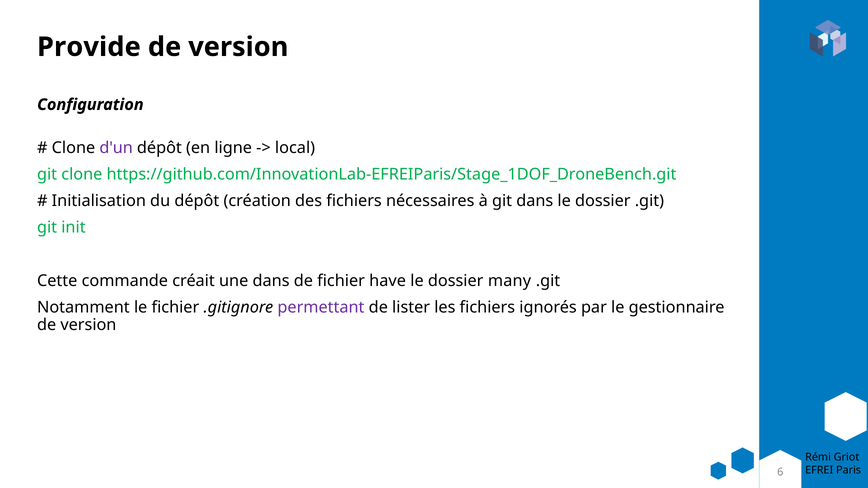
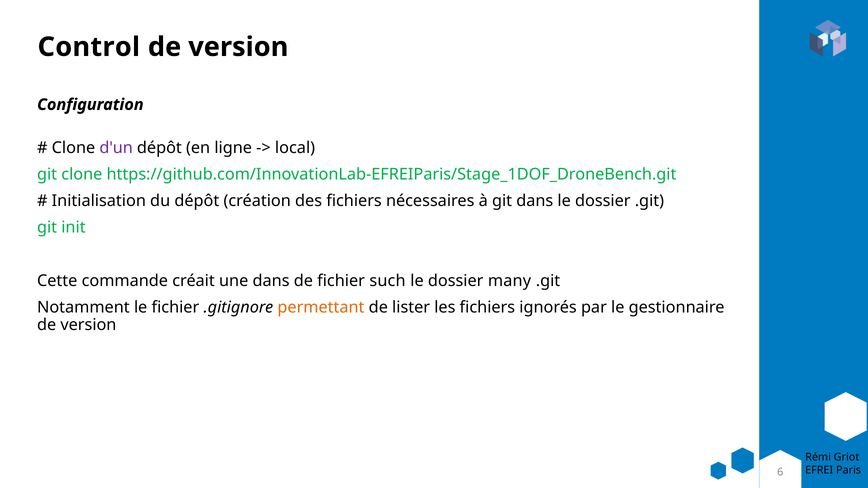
Provide: Provide -> Control
have: have -> such
permettant colour: purple -> orange
